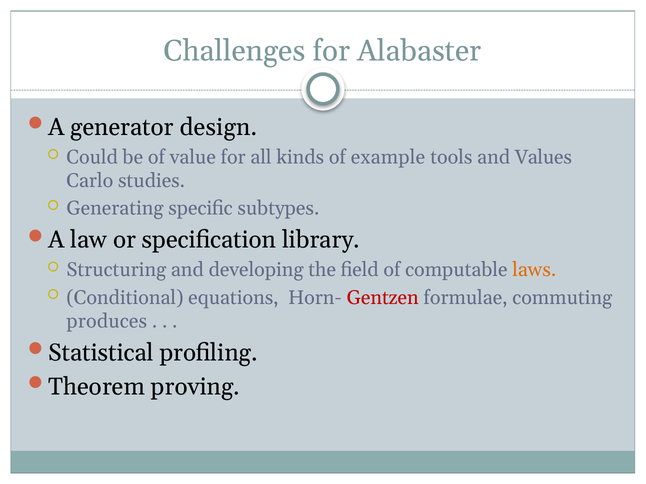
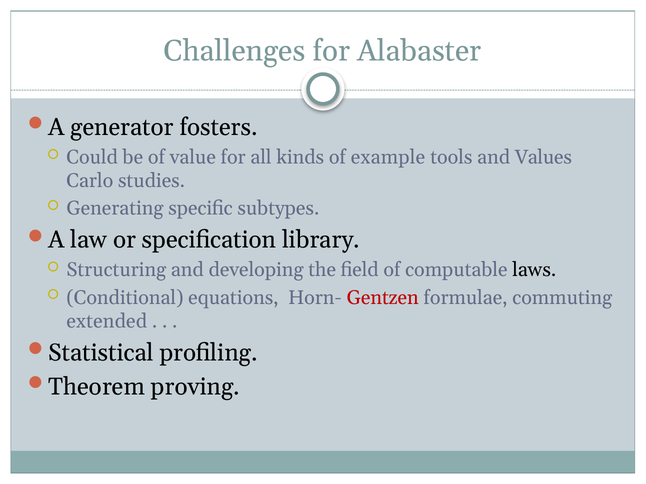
design: design -> fosters
laws colour: orange -> black
produces: produces -> extended
